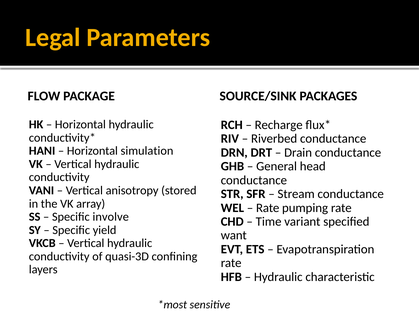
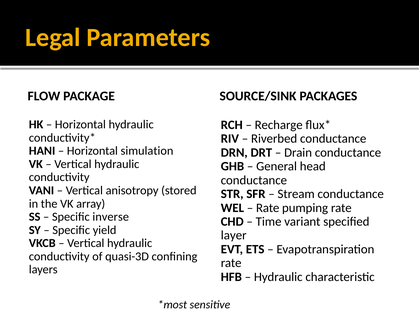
involve: involve -> inverse
want: want -> layer
